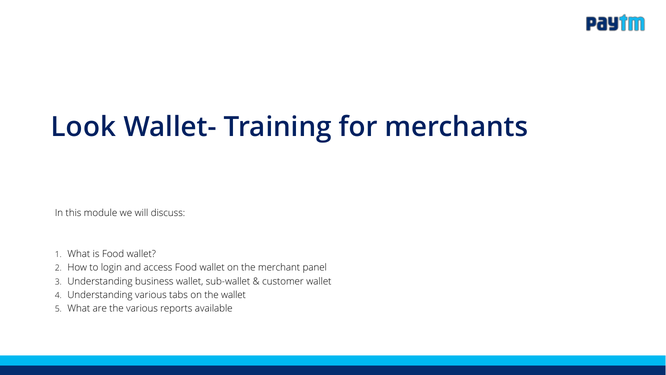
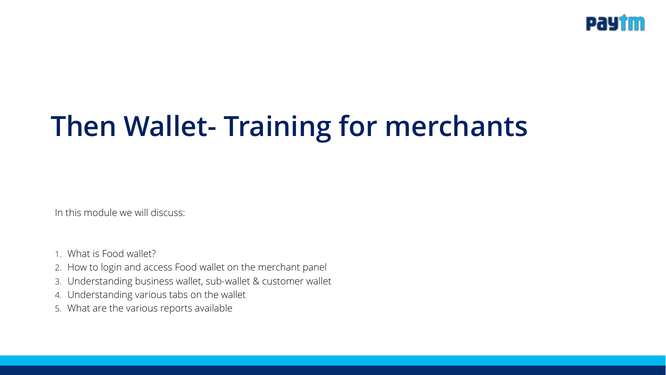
Look: Look -> Then
